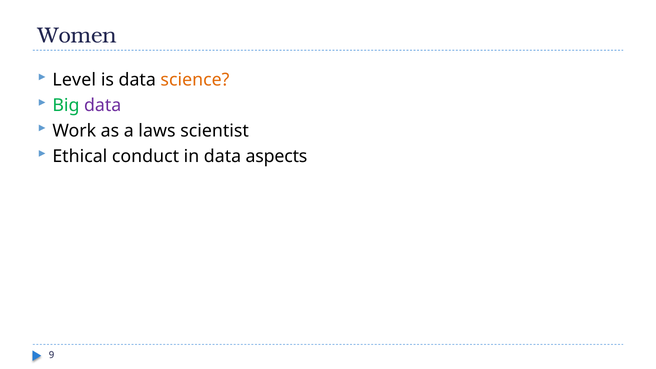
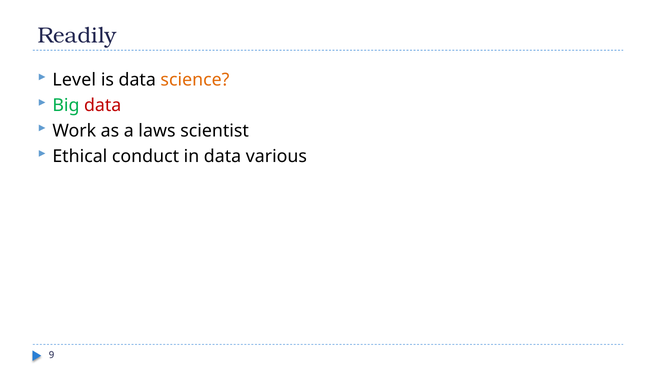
Women: Women -> Readily
data at (103, 105) colour: purple -> red
aspects: aspects -> various
